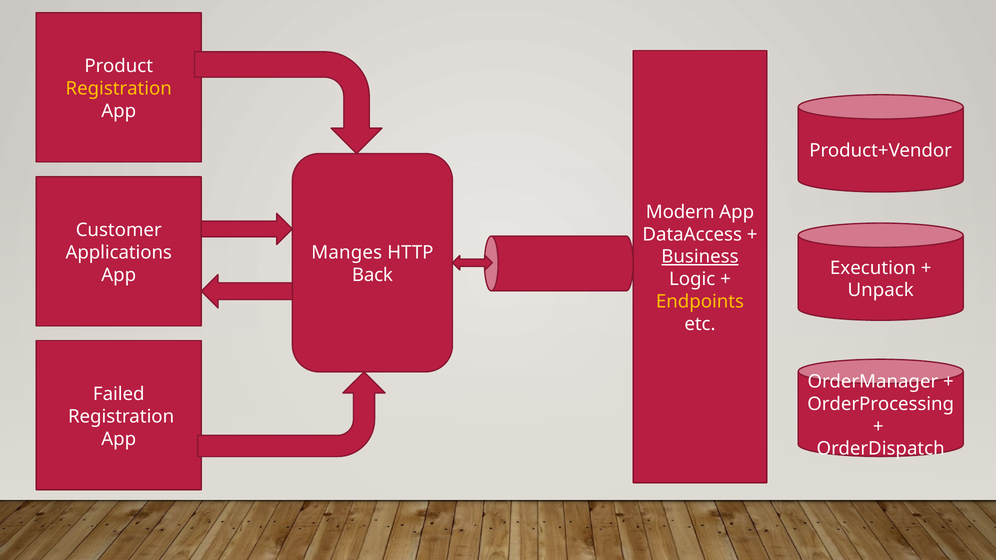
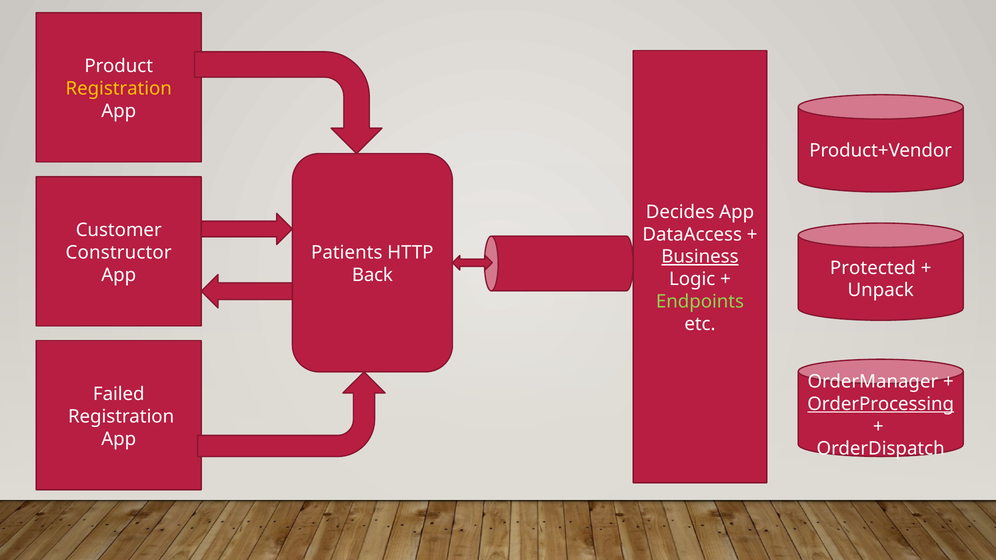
Modern: Modern -> Decides
Applications: Applications -> Constructor
Manges: Manges -> Patients
Execution: Execution -> Protected
Endpoints colour: yellow -> light green
OrderProcessing underline: none -> present
